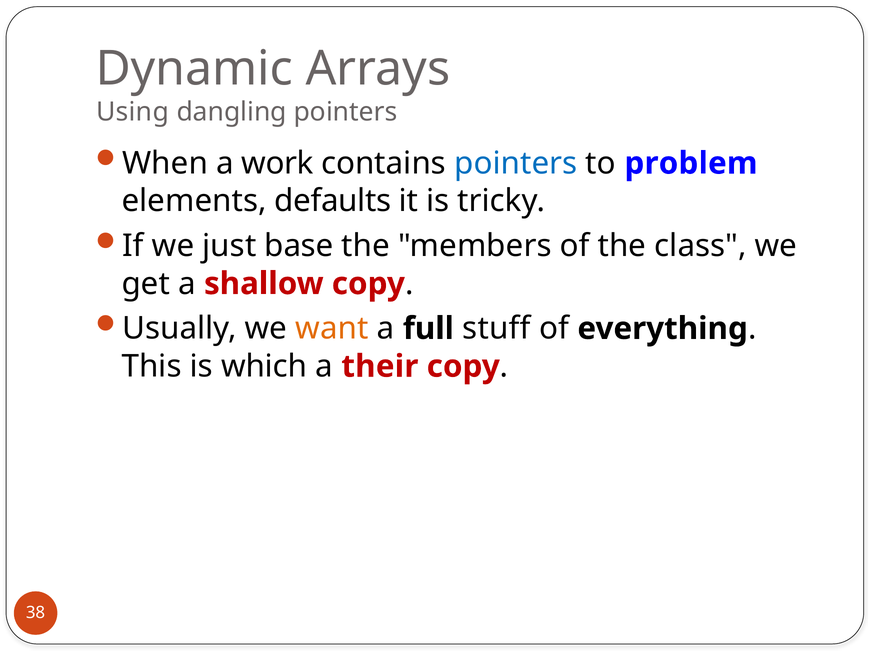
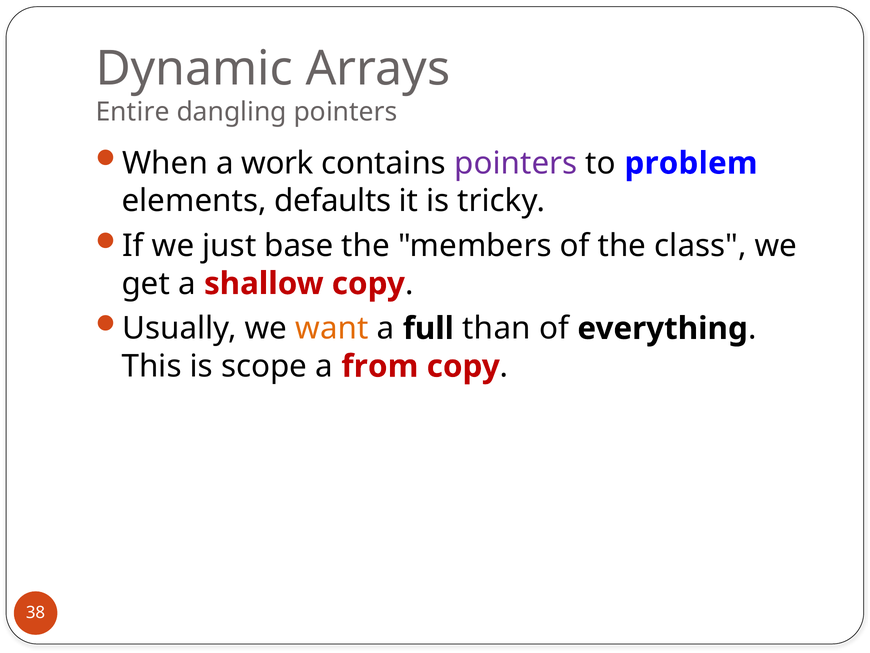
Using: Using -> Entire
pointers at (516, 163) colour: blue -> purple
stuff: stuff -> than
which: which -> scope
their: their -> from
